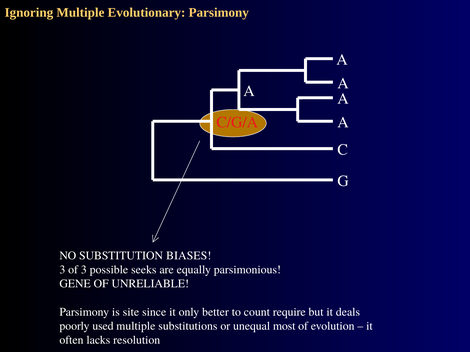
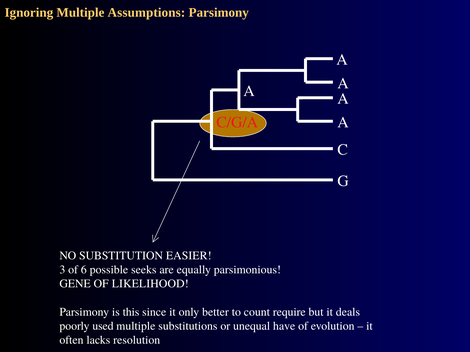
Evolutionary: Evolutionary -> Assumptions
BIASES: BIASES -> EASIER
of 3: 3 -> 6
UNRELIABLE: UNRELIABLE -> LIKELIHOOD
site: site -> this
most: most -> have
